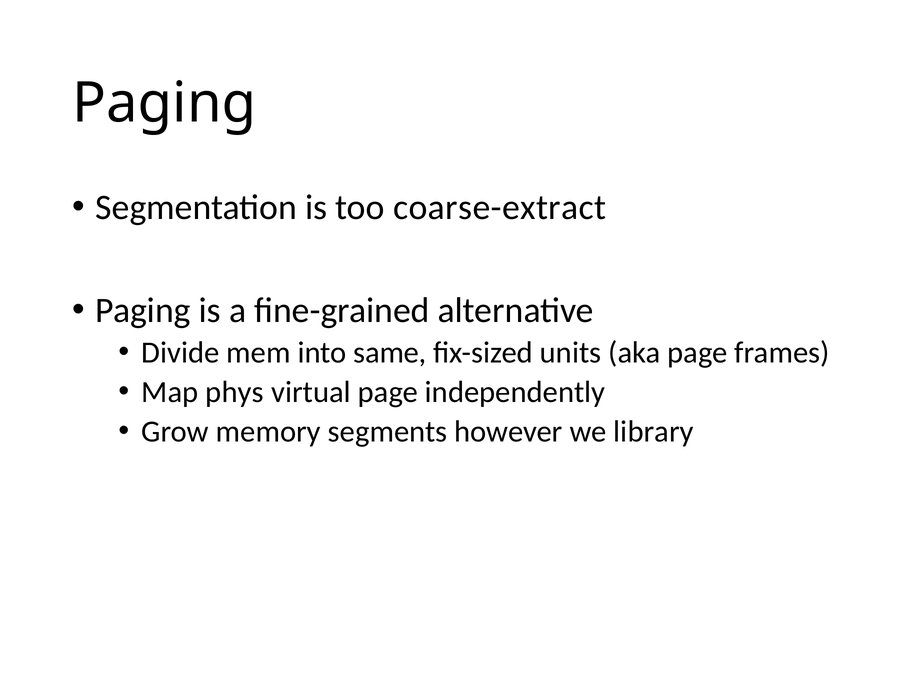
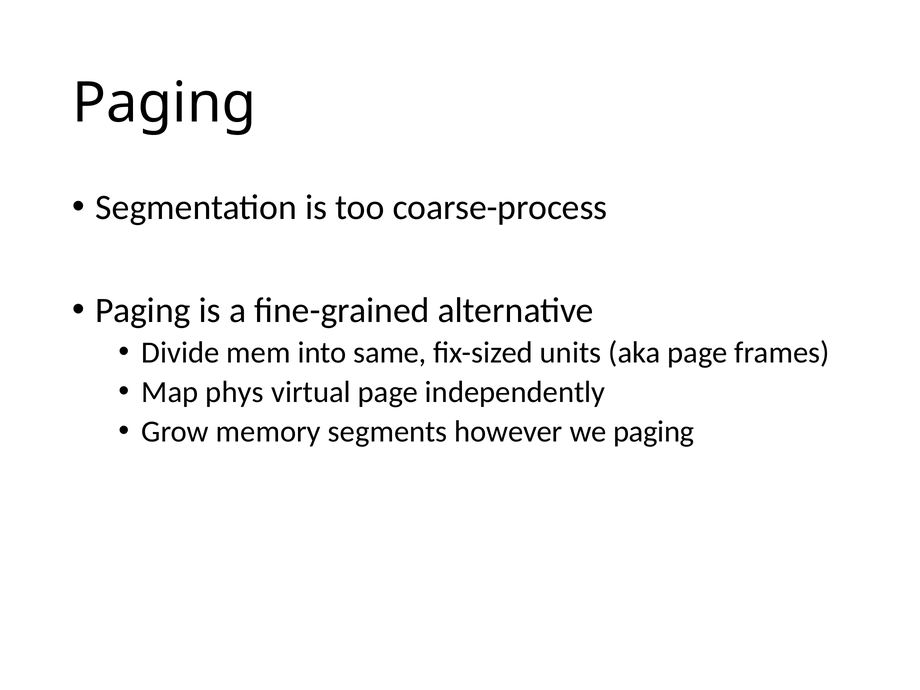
coarse-extract: coarse-extract -> coarse-process
we library: library -> paging
